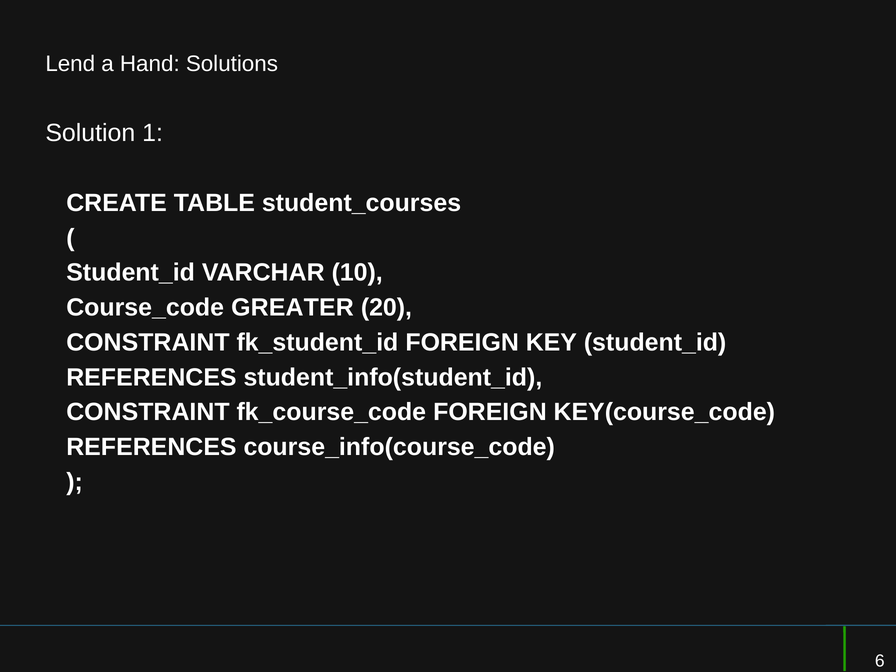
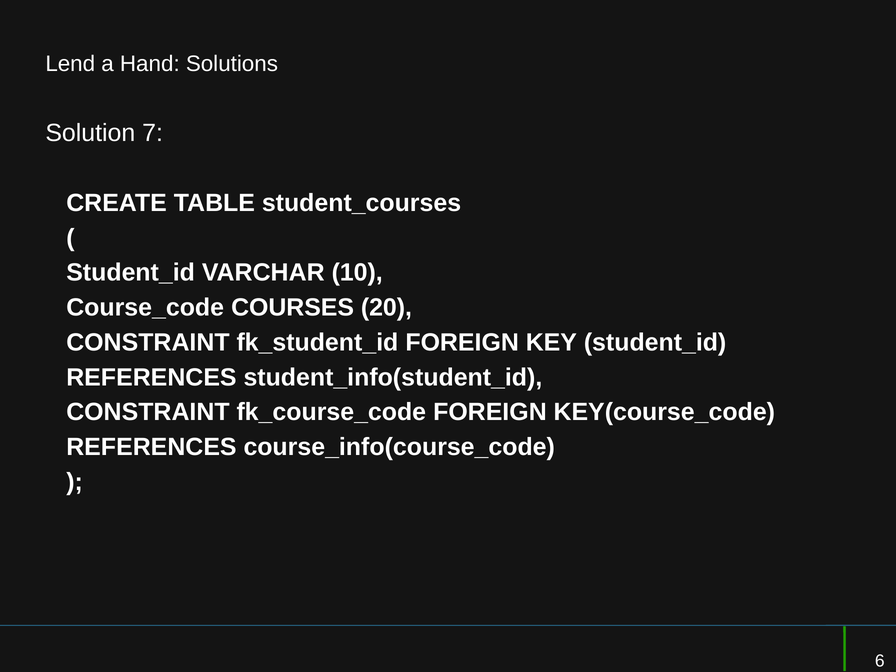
1: 1 -> 7
GREATER: GREATER -> COURSES
